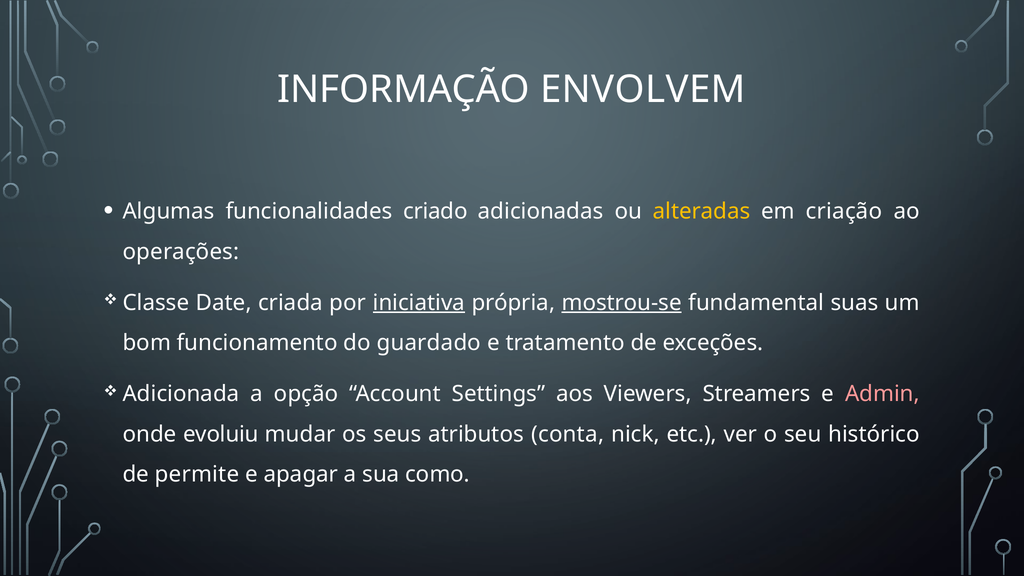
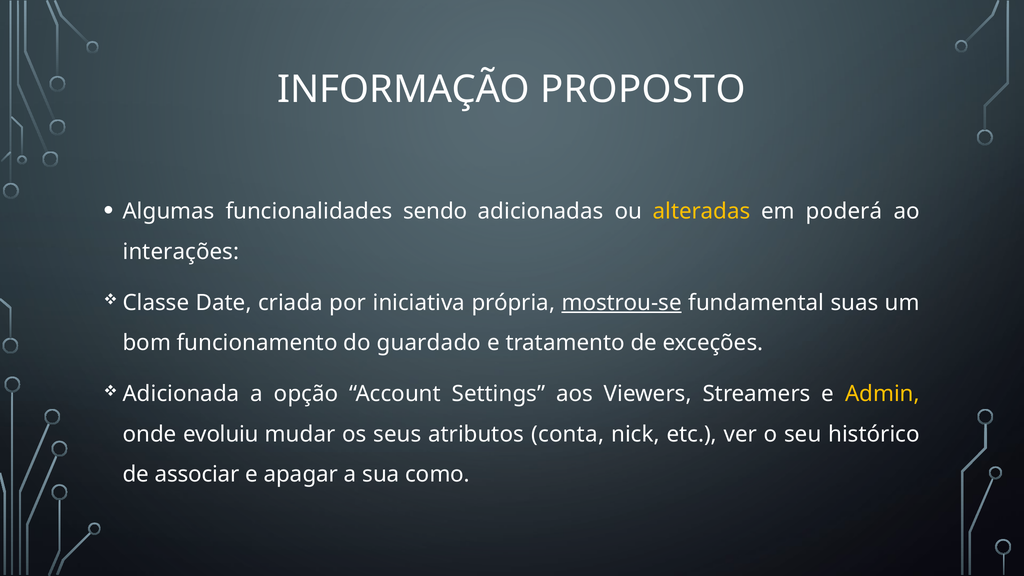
ENVOLVEM: ENVOLVEM -> PROPOSTO
criado: criado -> sendo
criação: criação -> poderá
operações: operações -> interações
iniciativa underline: present -> none
Admin colour: pink -> yellow
permite: permite -> associar
